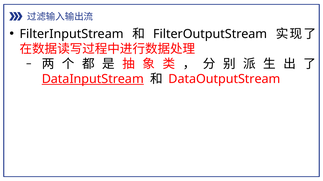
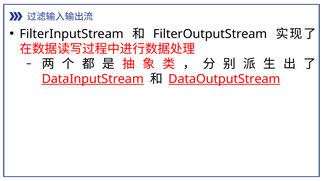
DataOutputStream underline: none -> present
